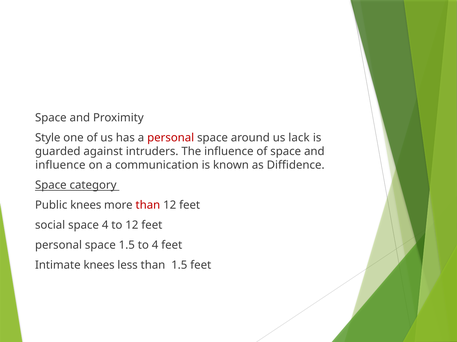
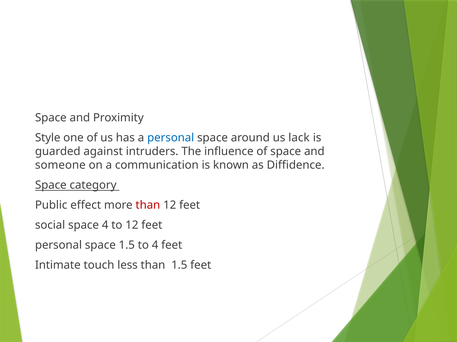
personal at (171, 138) colour: red -> blue
influence at (60, 165): influence -> someone
Public knees: knees -> effect
Intimate knees: knees -> touch
